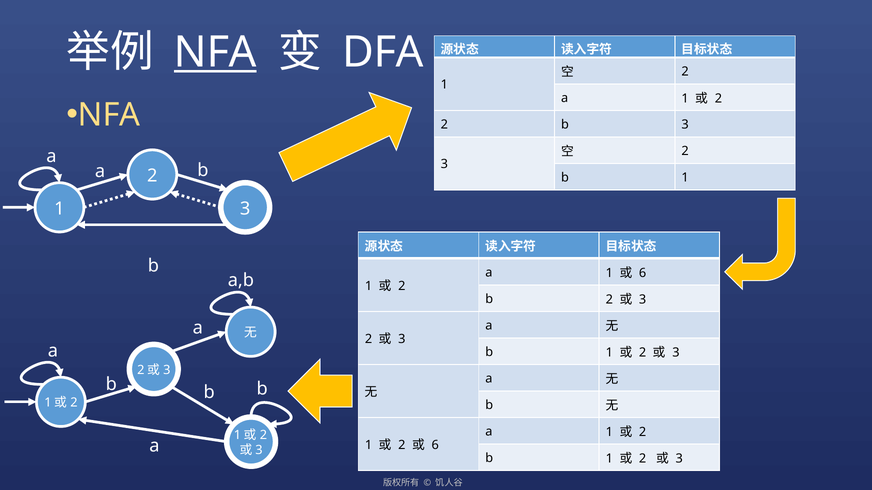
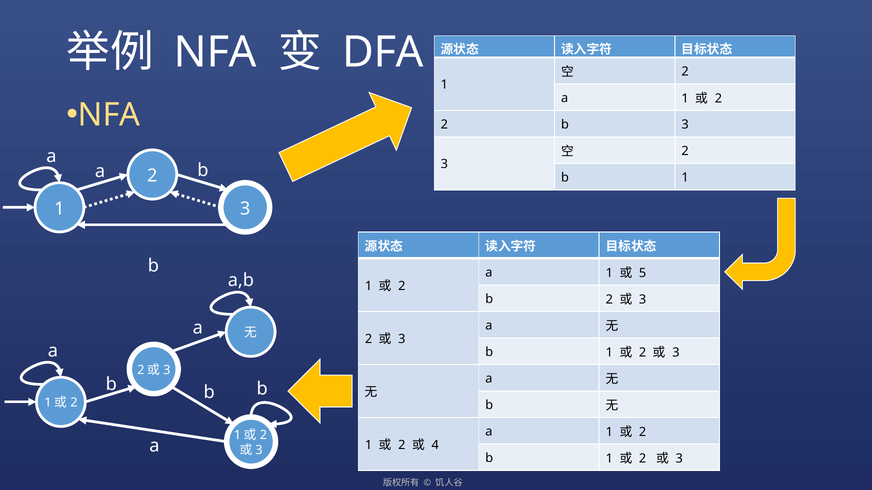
NFA at (215, 53) underline: present -> none
6 at (643, 273): 6 -> 5
6 at (435, 446): 6 -> 4
